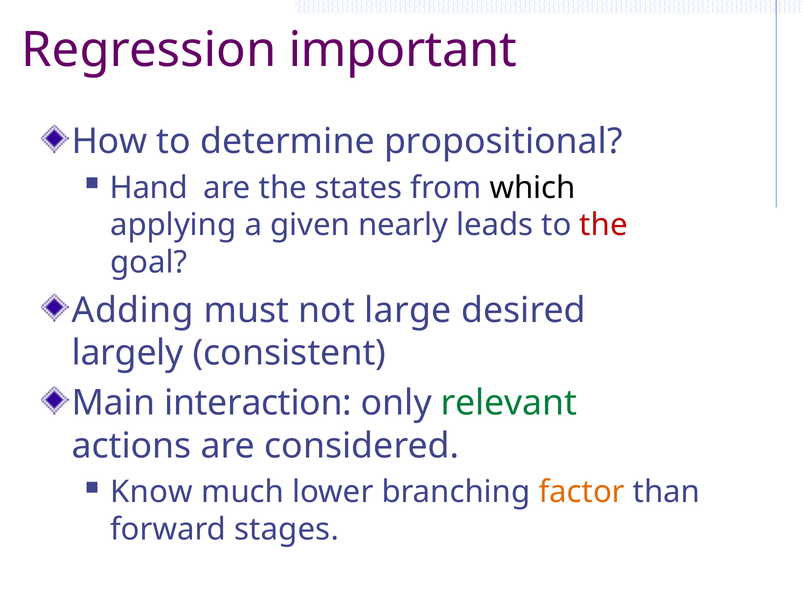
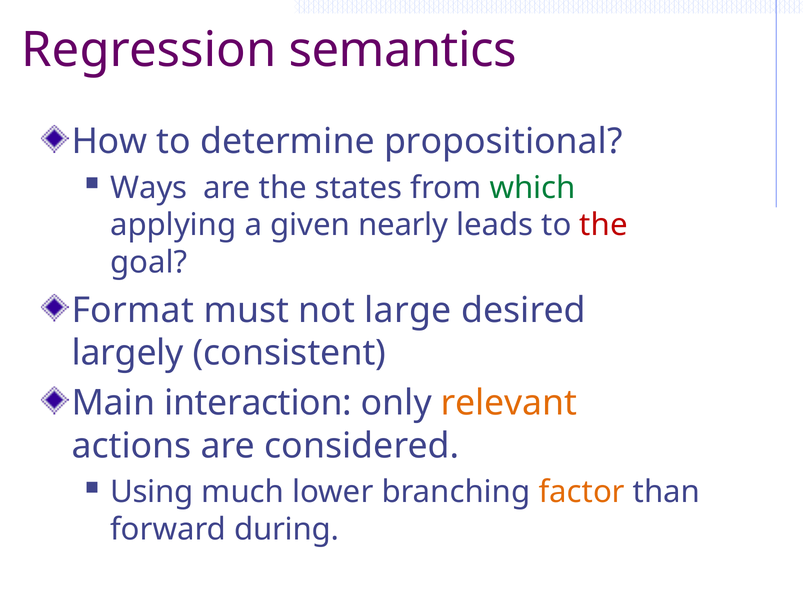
important: important -> semantics
Hand: Hand -> Ways
which colour: black -> green
Adding: Adding -> Format
relevant colour: green -> orange
Know: Know -> Using
stages: stages -> during
